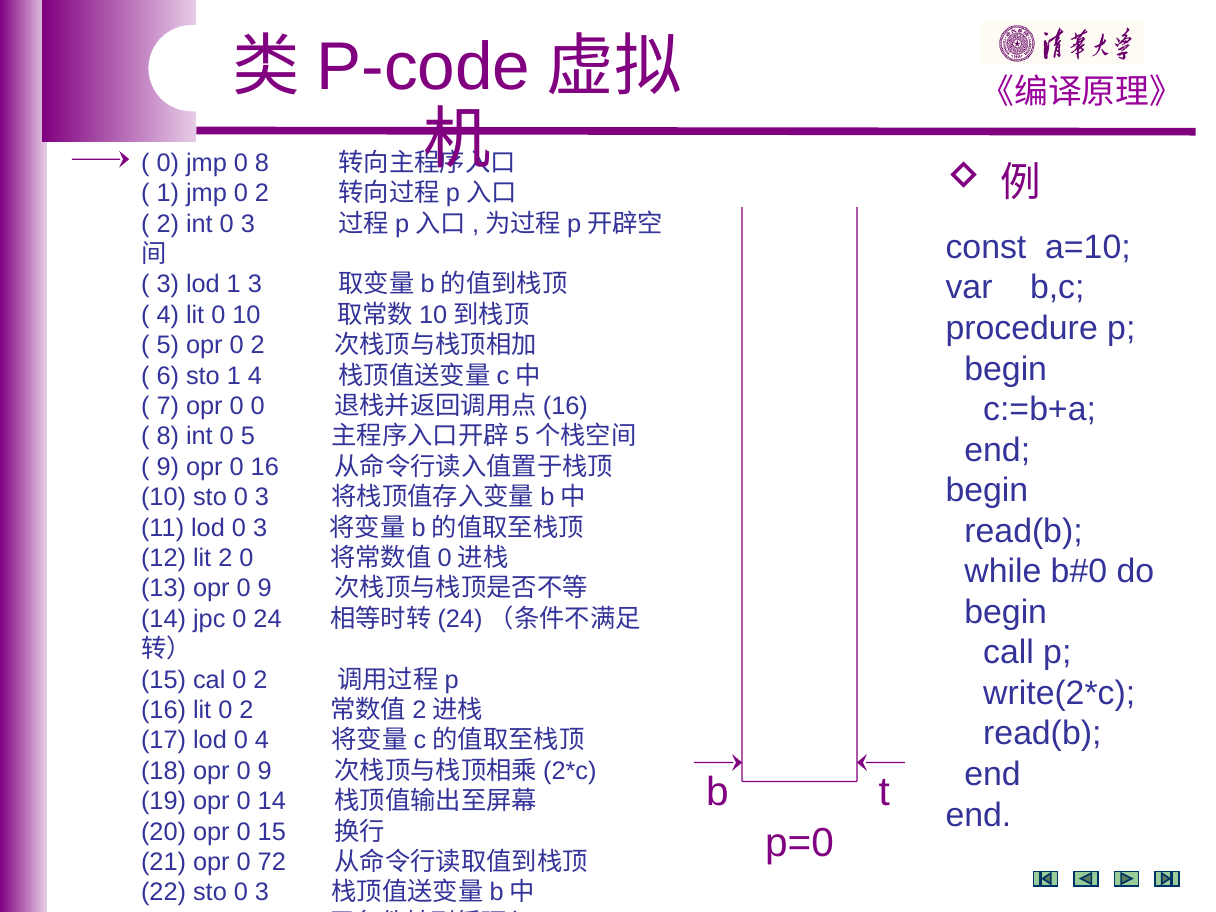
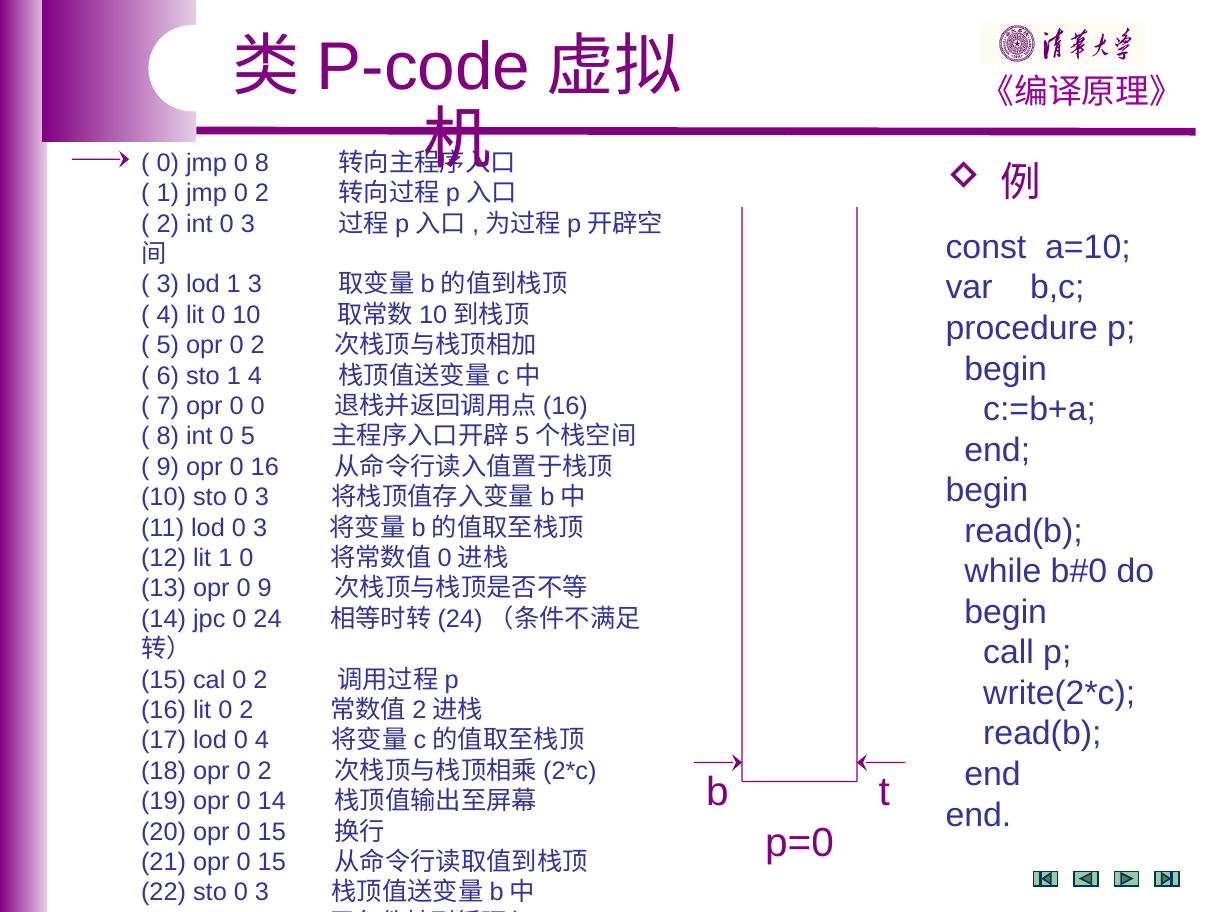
lit 2: 2 -> 1
18 opr 0 9: 9 -> 2
21 opr 0 72: 72 -> 15
